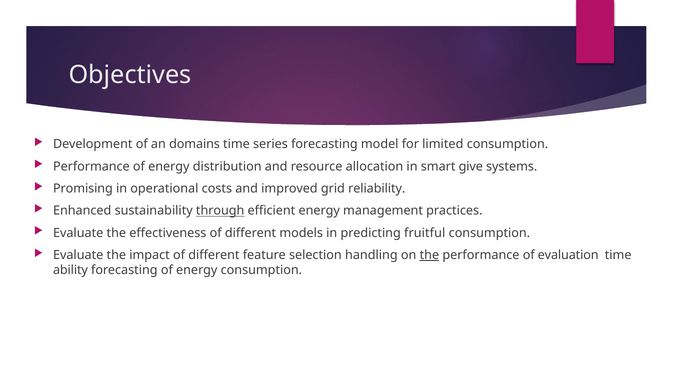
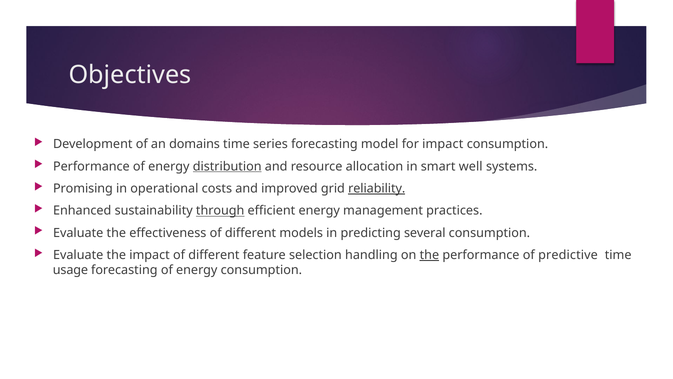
for limited: limited -> impact
distribution underline: none -> present
give: give -> well
reliability underline: none -> present
fruitful: fruitful -> several
evaluation: evaluation -> predictive
ability: ability -> usage
